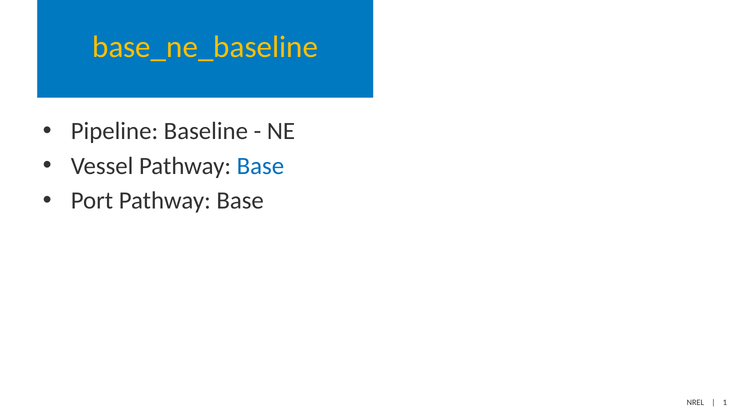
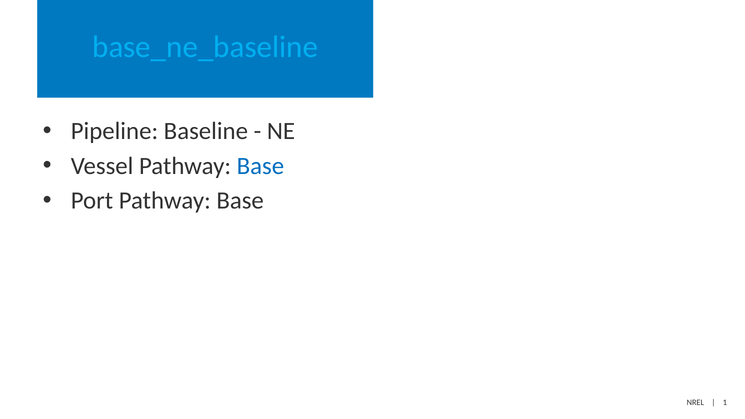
base_ne_baseline colour: yellow -> light blue
